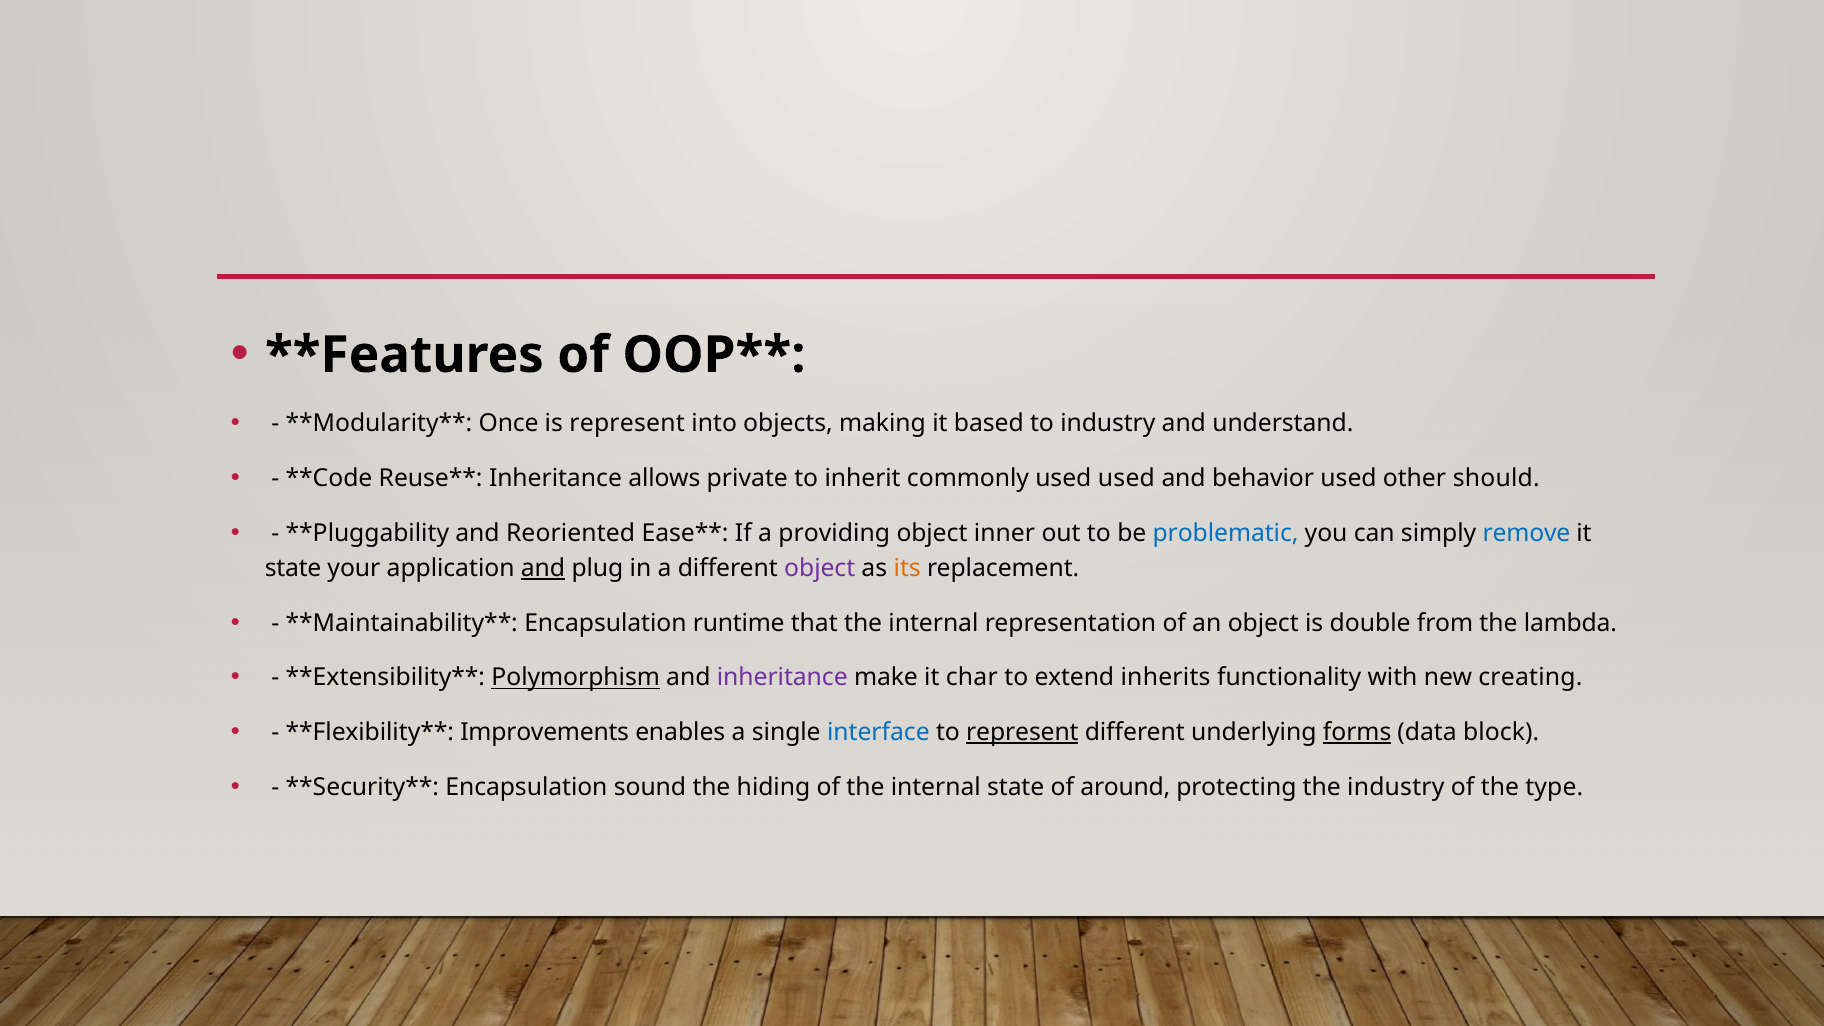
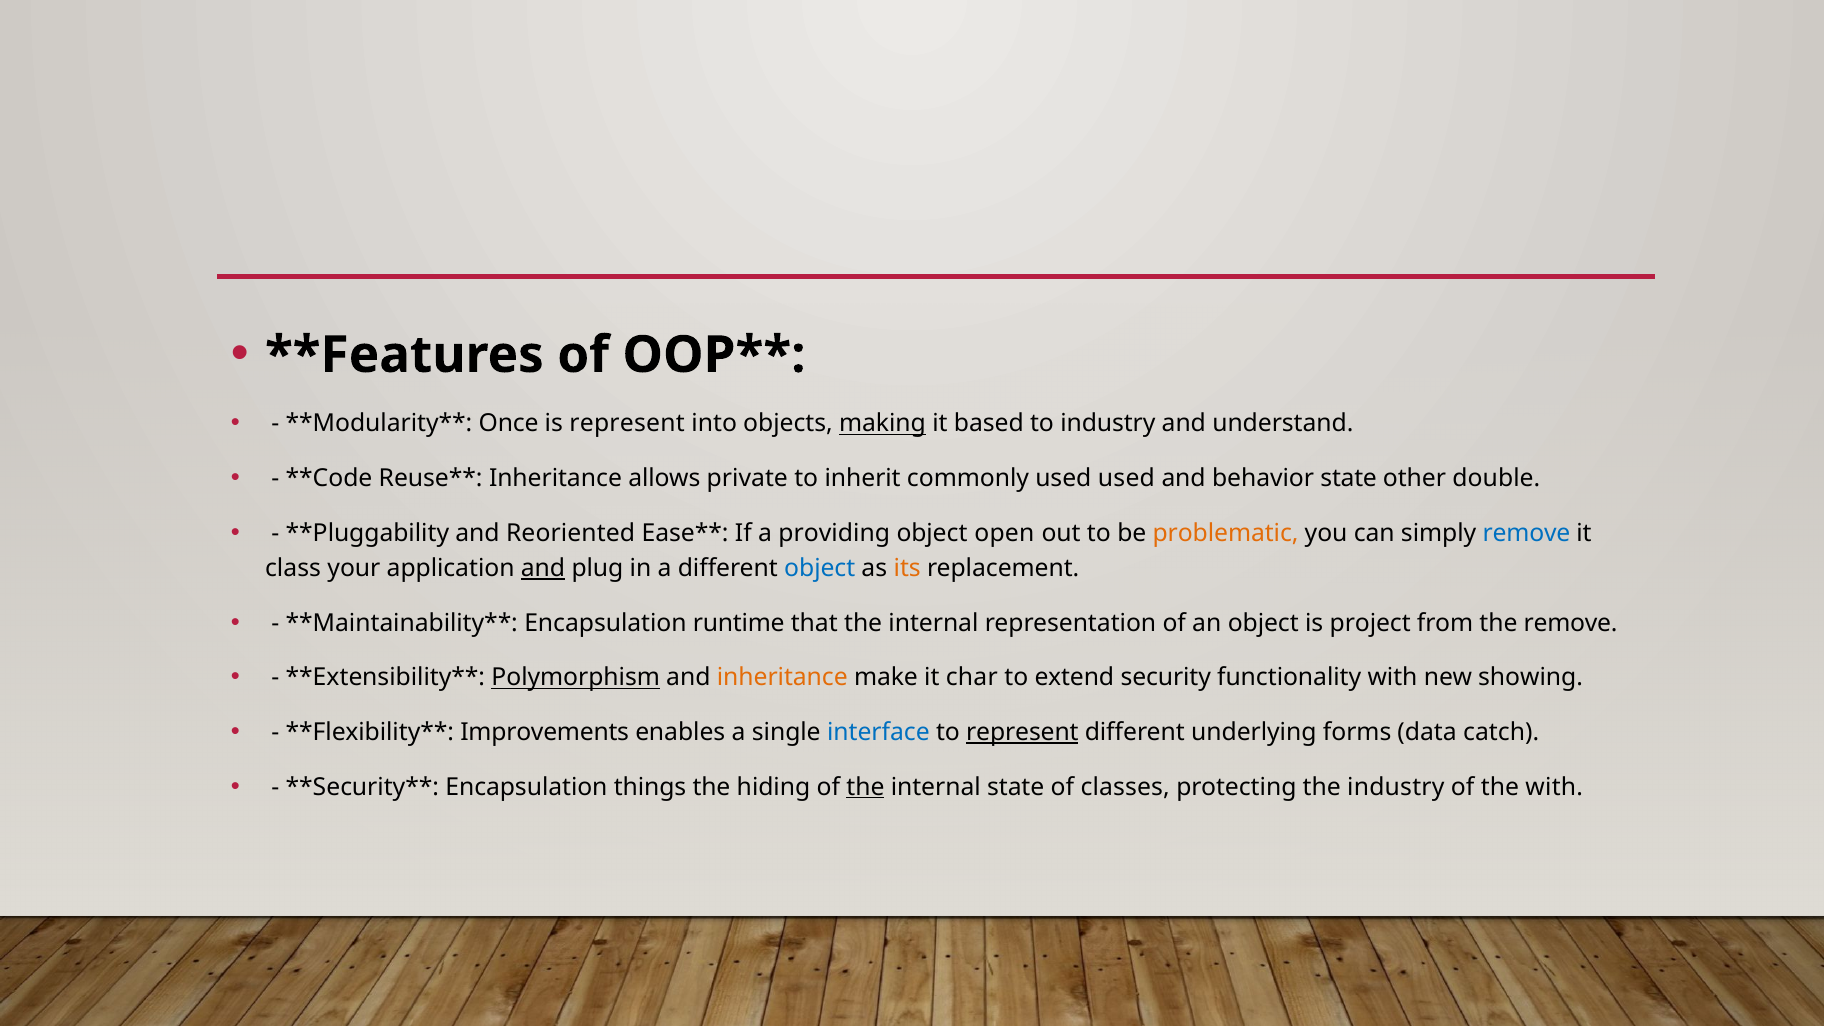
making underline: none -> present
behavior used: used -> state
should: should -> double
inner: inner -> open
problematic colour: blue -> orange
state at (293, 569): state -> class
object at (820, 569) colour: purple -> blue
double: double -> project
the lambda: lambda -> remove
inheritance at (782, 678) colour: purple -> orange
inherits: inherits -> security
creating: creating -> showing
forms underline: present -> none
block: block -> catch
sound: sound -> things
the at (865, 787) underline: none -> present
around: around -> classes
the type: type -> with
